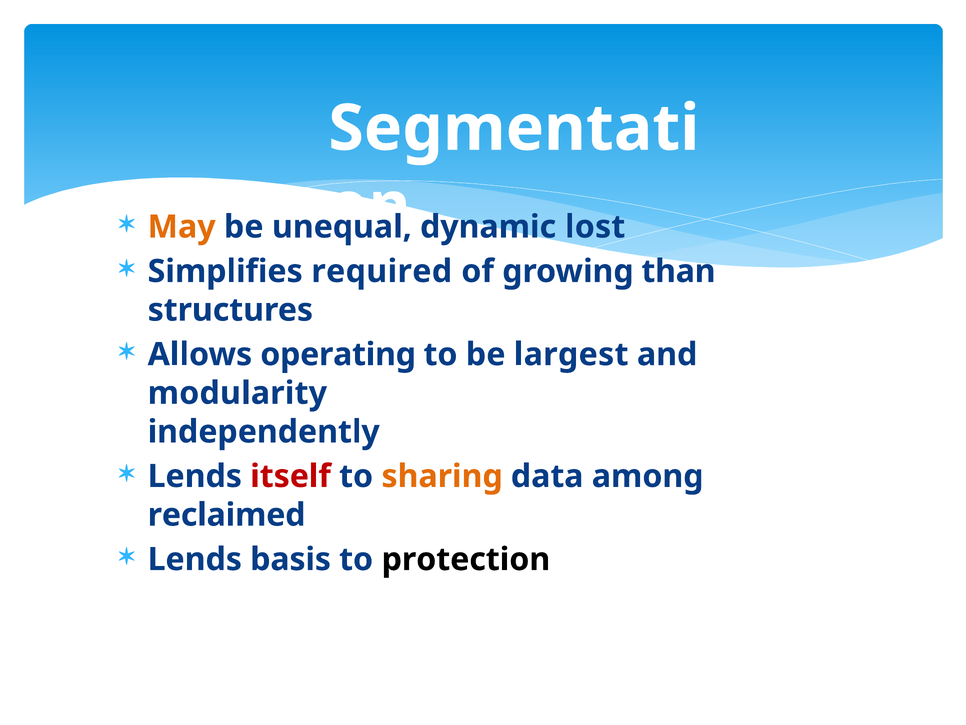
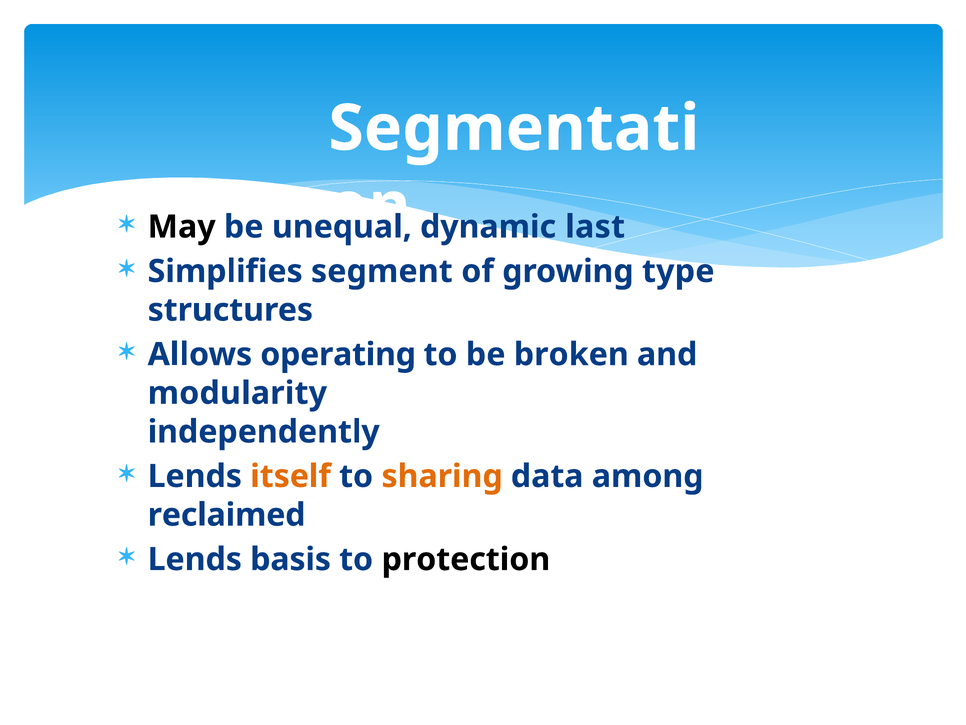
May colour: orange -> black
lost: lost -> last
required: required -> segment
than: than -> type
largest: largest -> broken
itself colour: red -> orange
